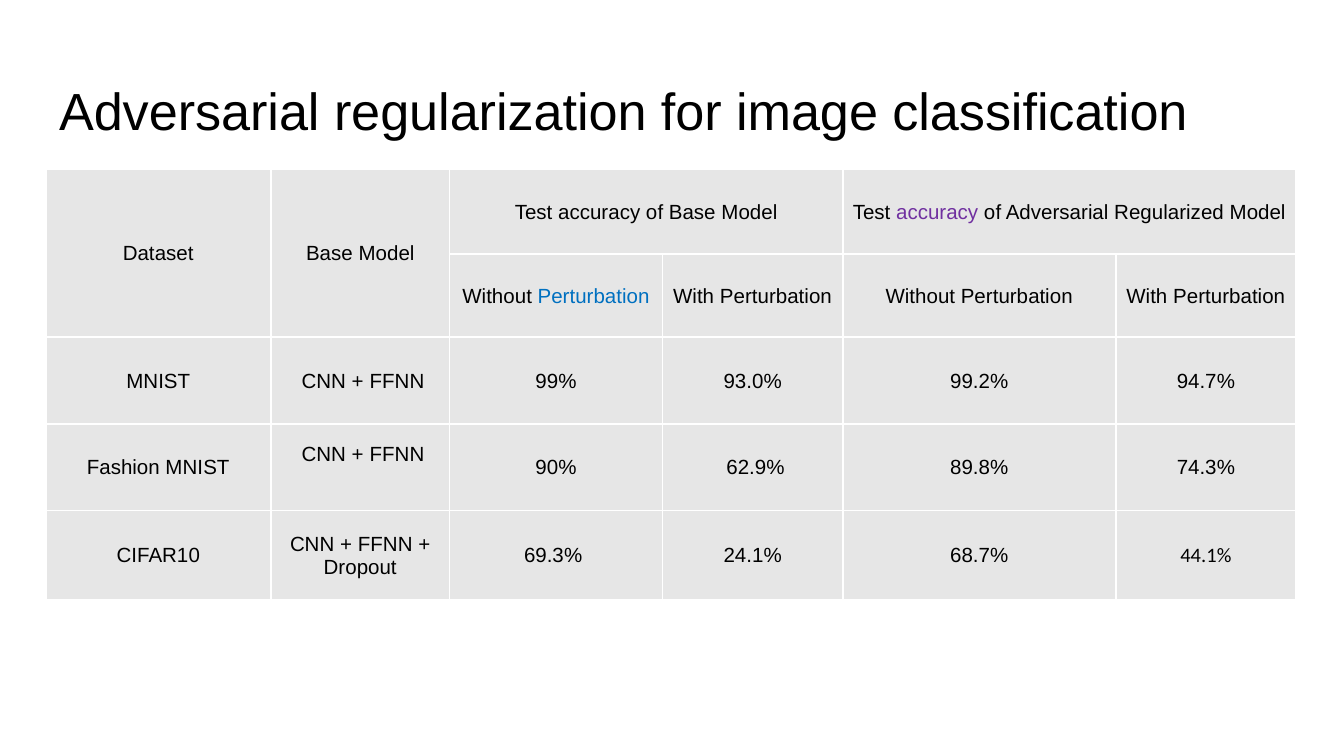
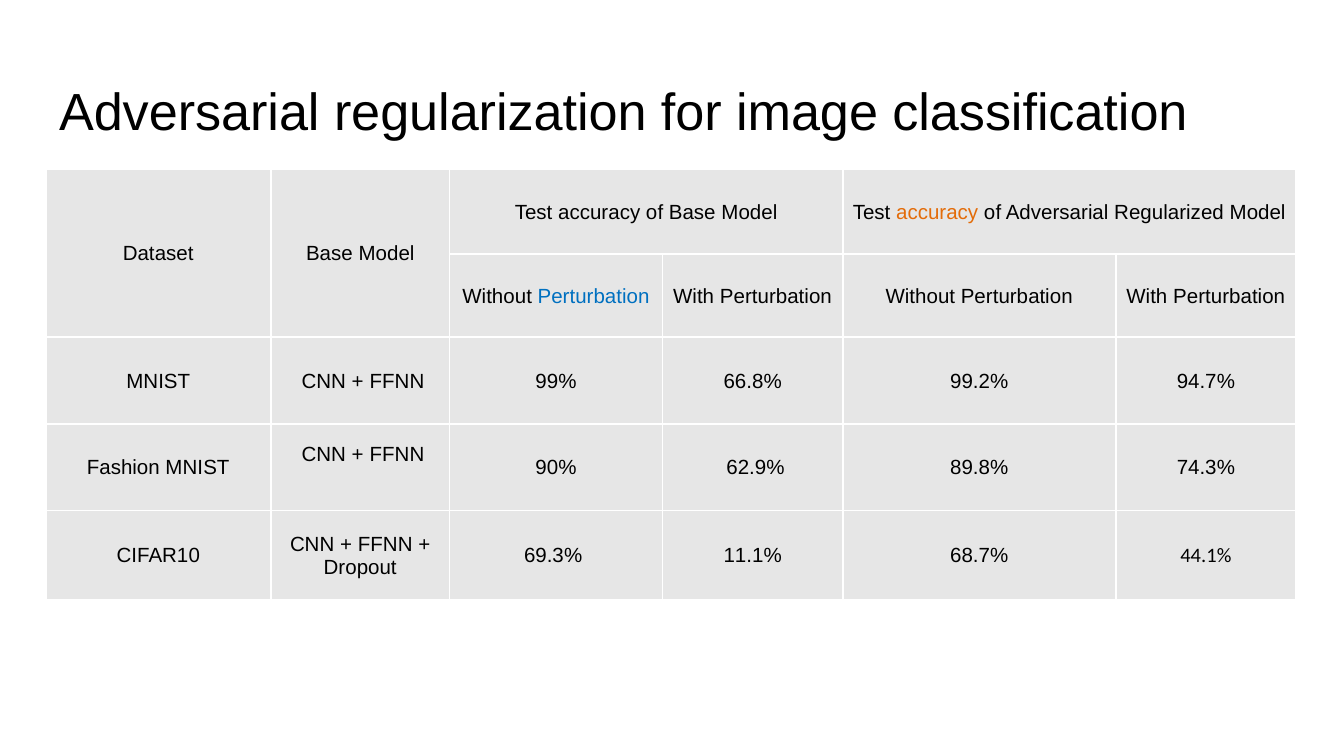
accuracy at (937, 212) colour: purple -> orange
93.0%: 93.0% -> 66.8%
24.1%: 24.1% -> 11.1%
